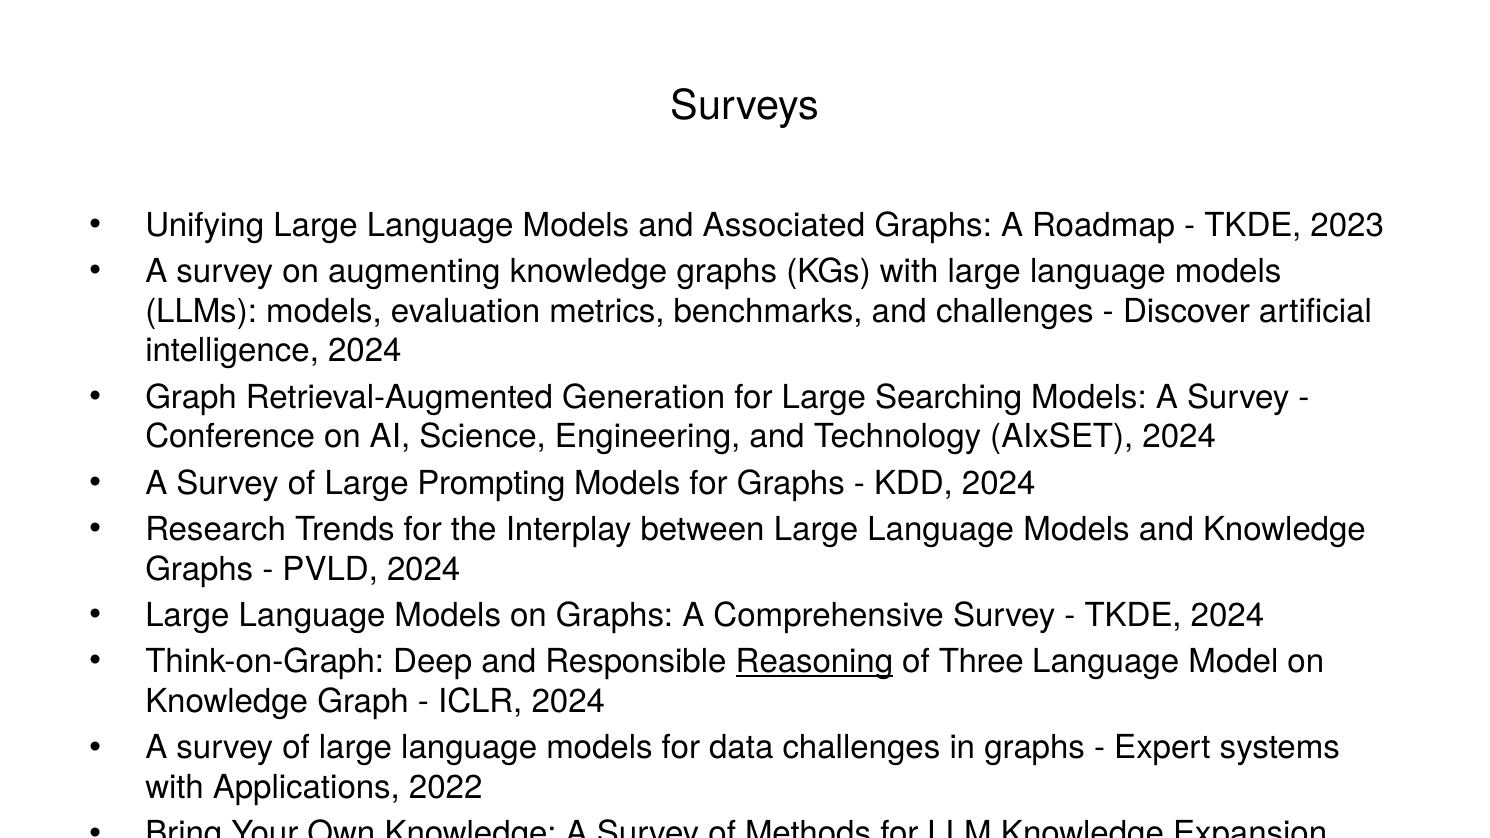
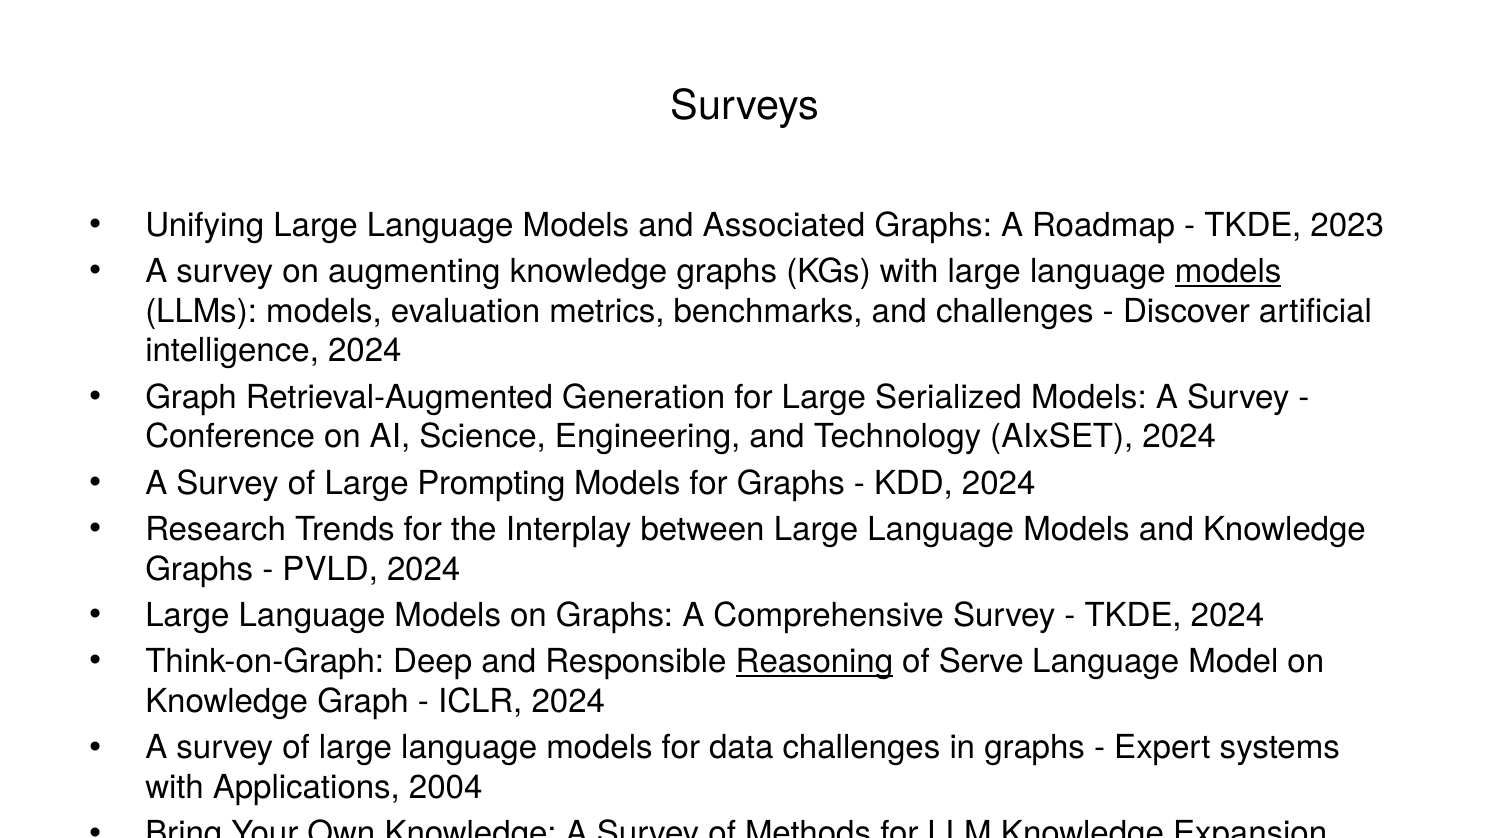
models at (1228, 272) underline: none -> present
Searching: Searching -> Serialized
Three: Three -> Serve
2022: 2022 -> 2004
